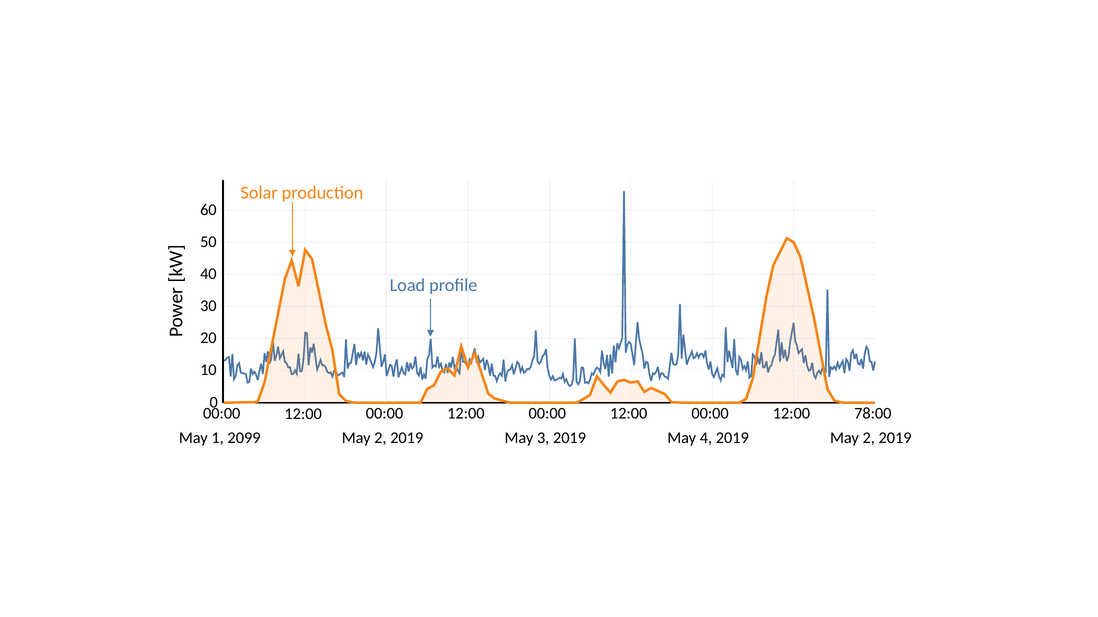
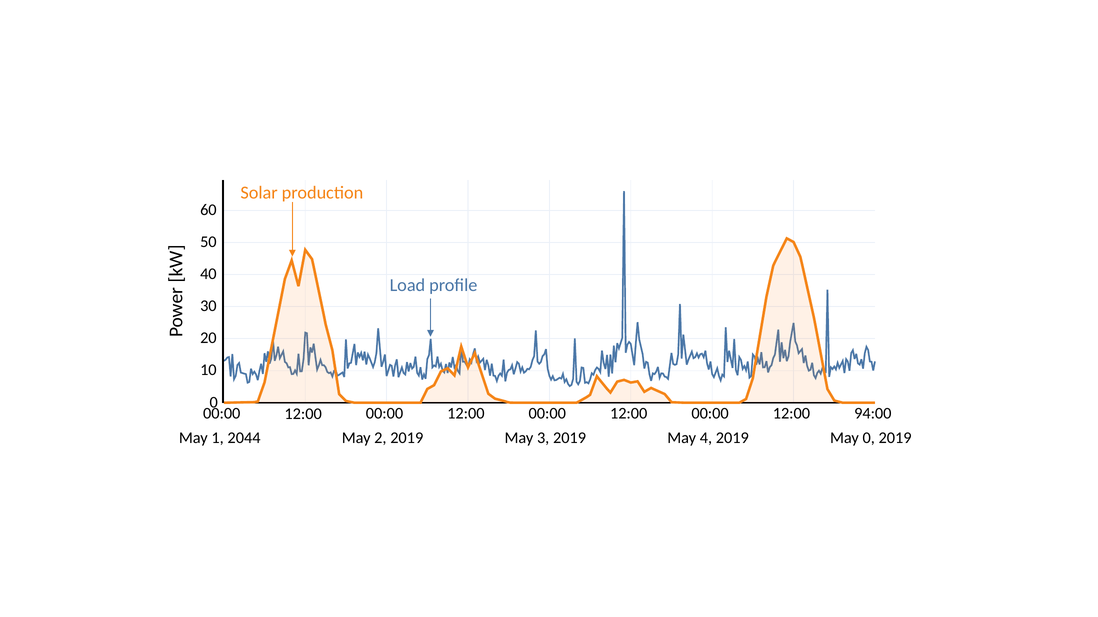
78:00: 78:00 -> 94:00
2099: 2099 -> 2044
2 at (869, 438): 2 -> 0
